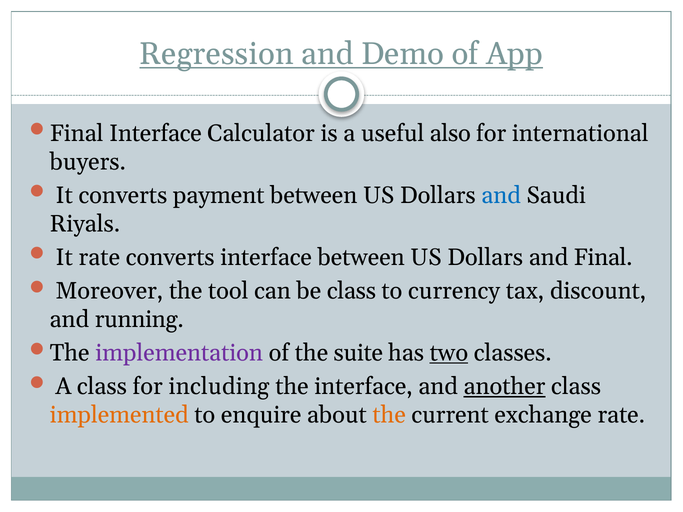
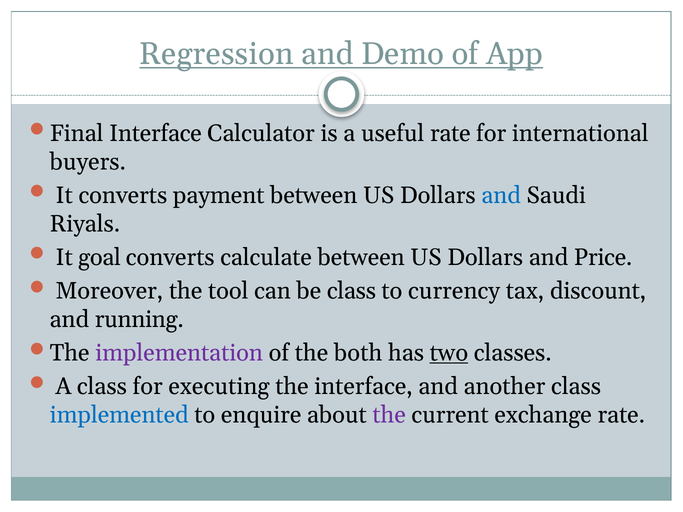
useful also: also -> rate
It rate: rate -> goal
converts interface: interface -> calculate
and Final: Final -> Price
suite: suite -> both
including: including -> executing
another underline: present -> none
implemented colour: orange -> blue
the at (389, 415) colour: orange -> purple
